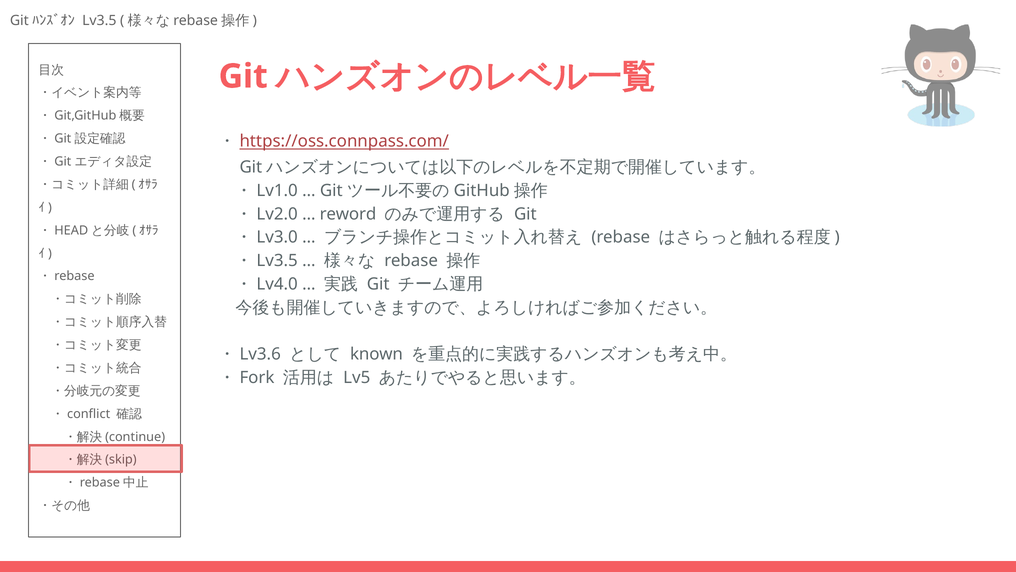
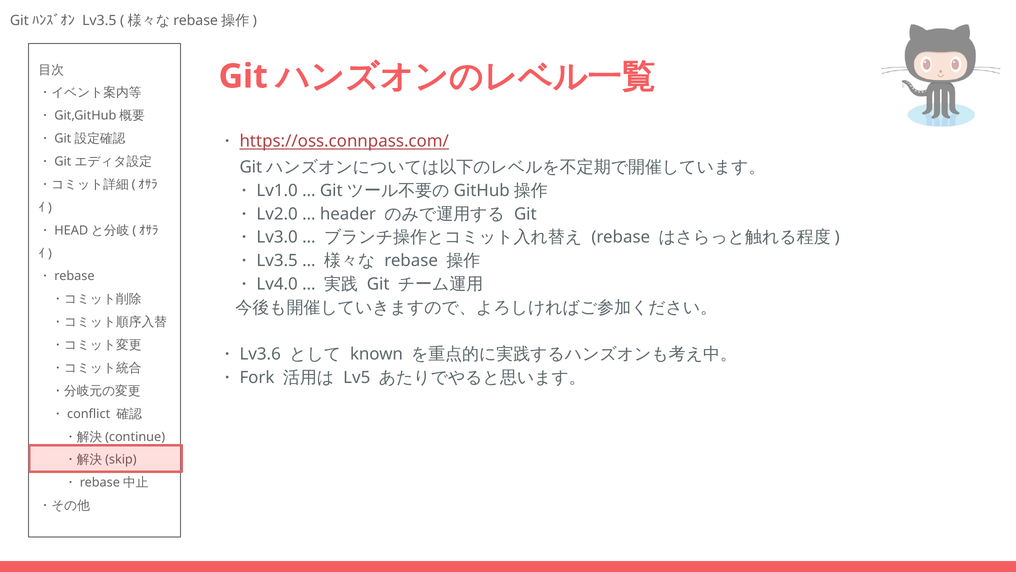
reword: reword -> header
